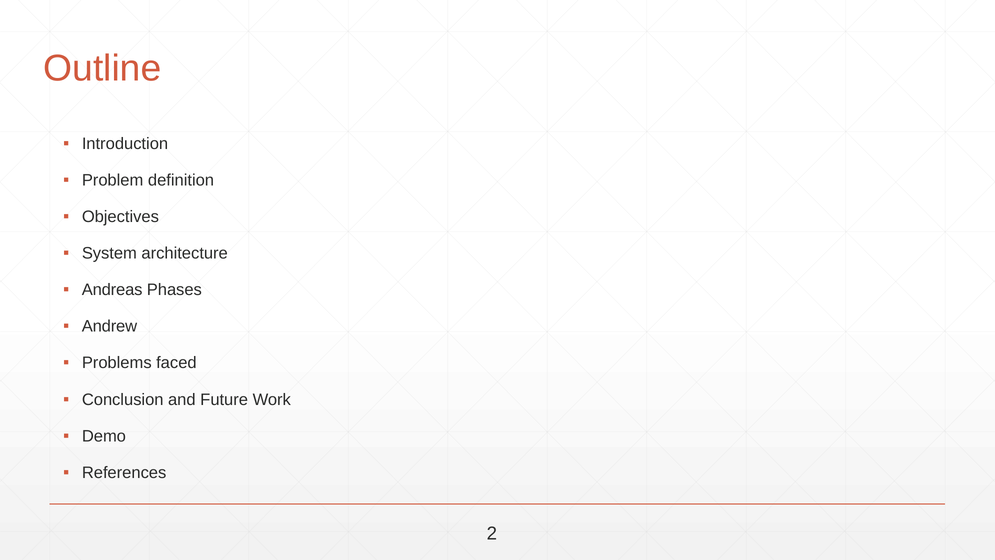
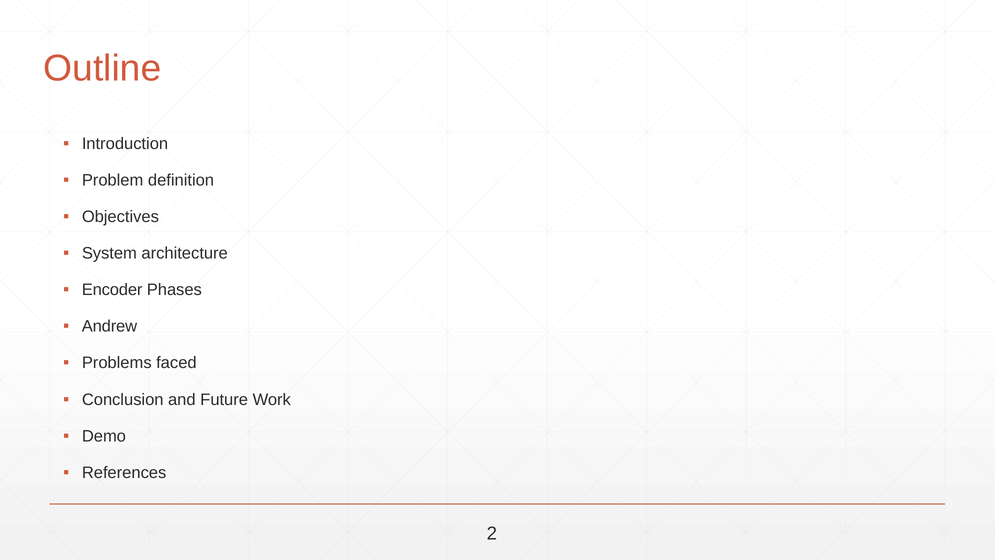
Andreas: Andreas -> Encoder
